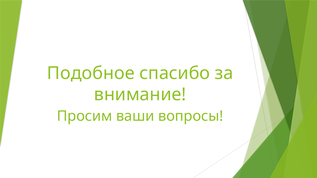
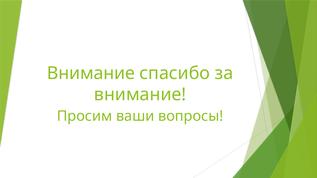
Подобное at (91, 73): Подобное -> Внимание
